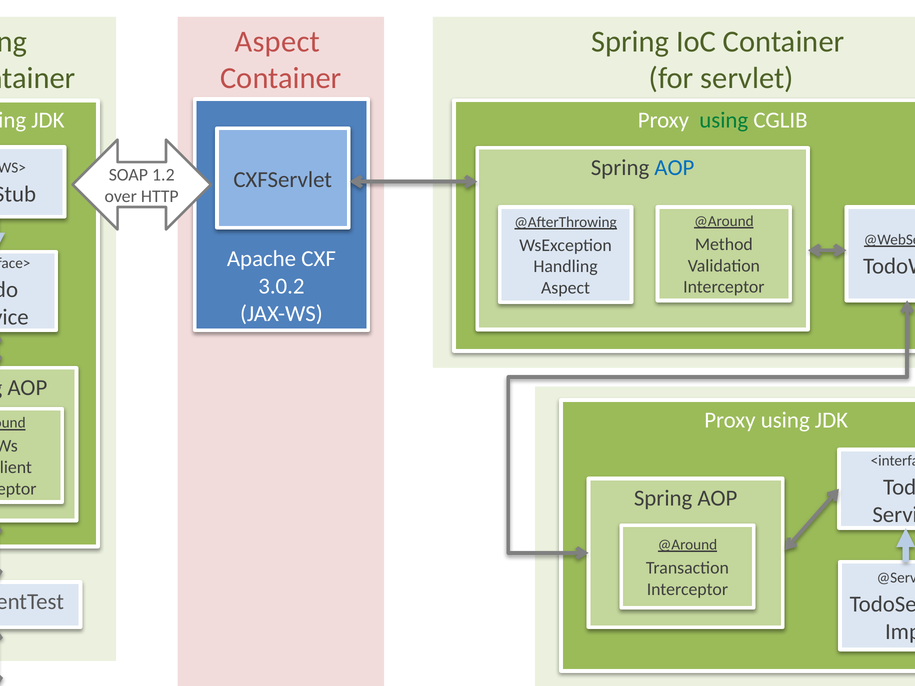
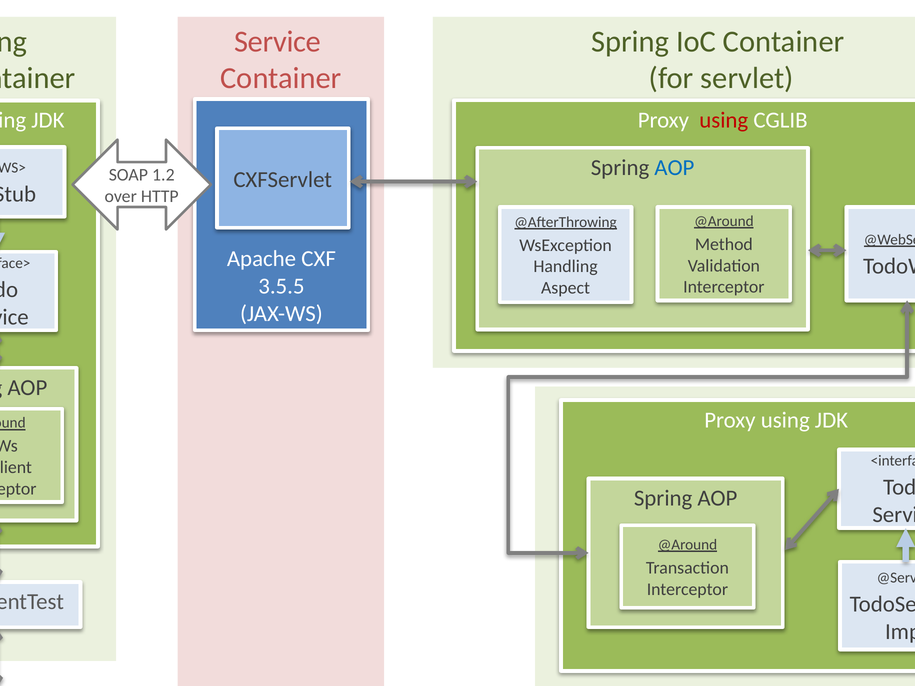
Aspect at (277, 42): Aspect -> Service
using at (724, 120) colour: green -> red
3.0.2: 3.0.2 -> 3.5.5
